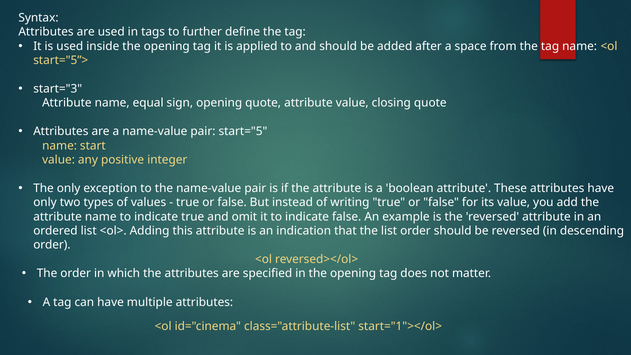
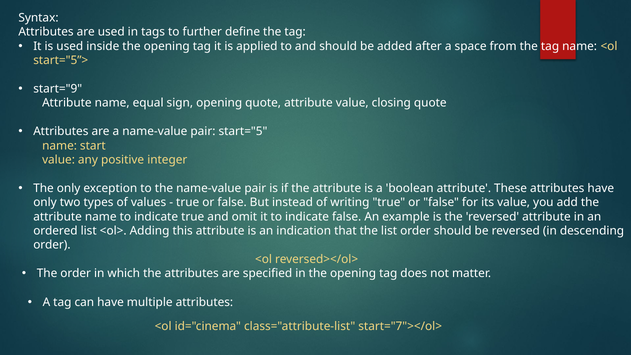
start="3: start="3 -> start="9
start="1"></ol>: start="1"></ol> -> start="7"></ol>
